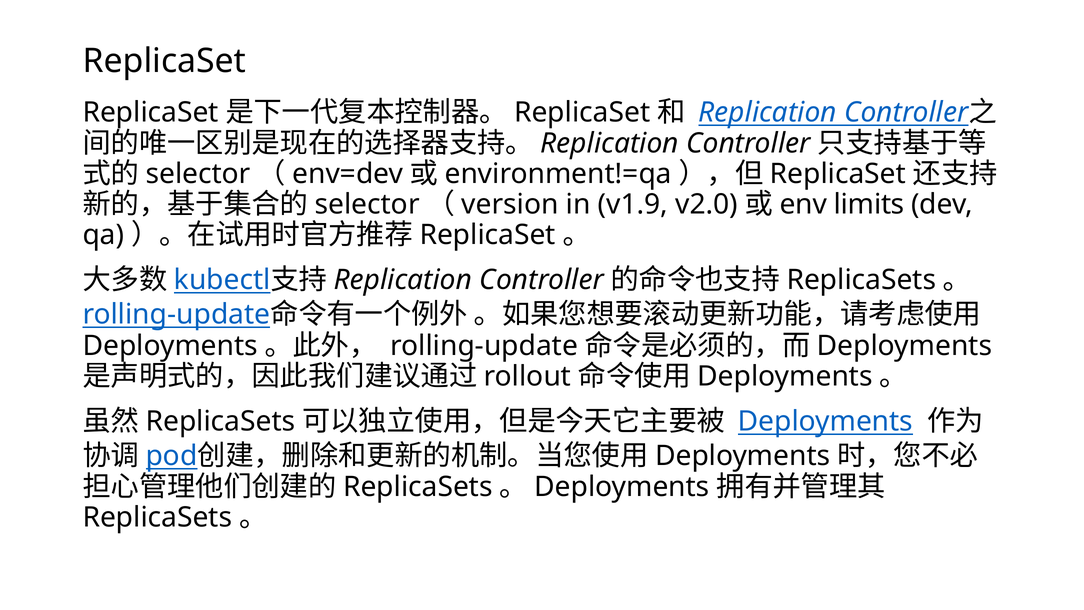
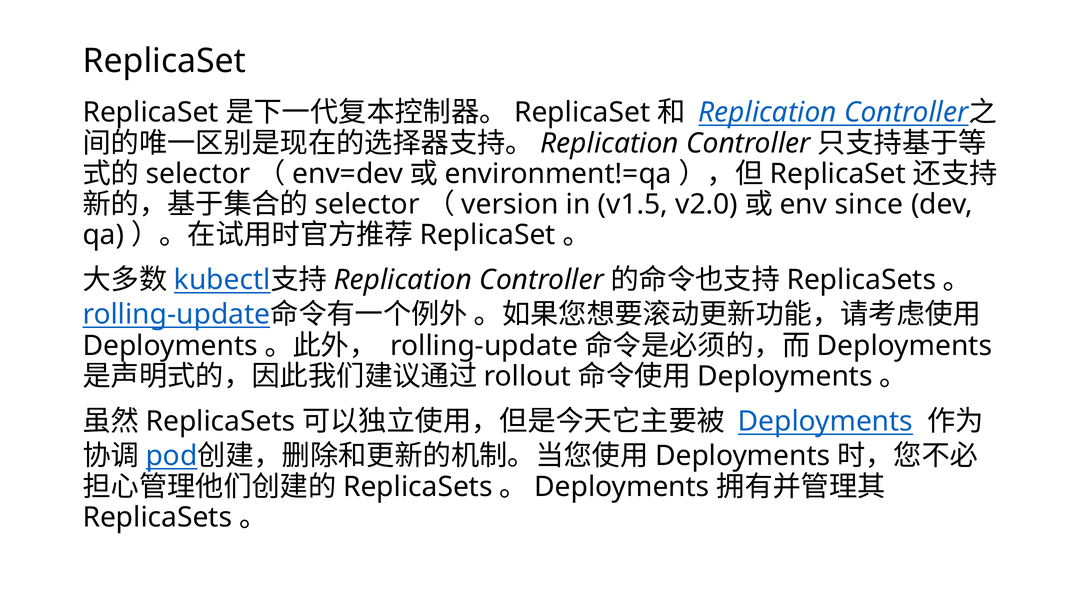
v1.9: v1.9 -> v1.5
limits: limits -> since
